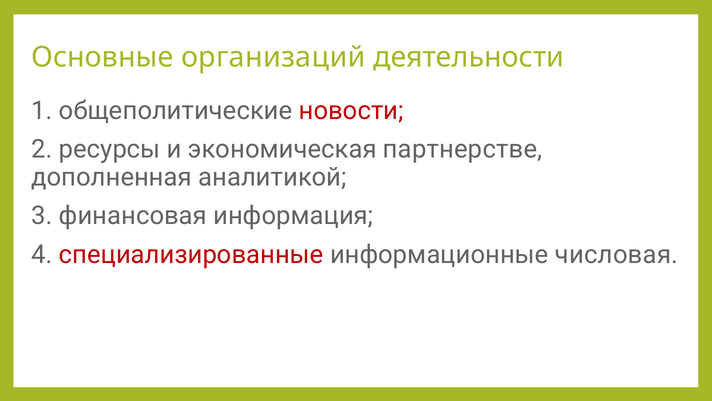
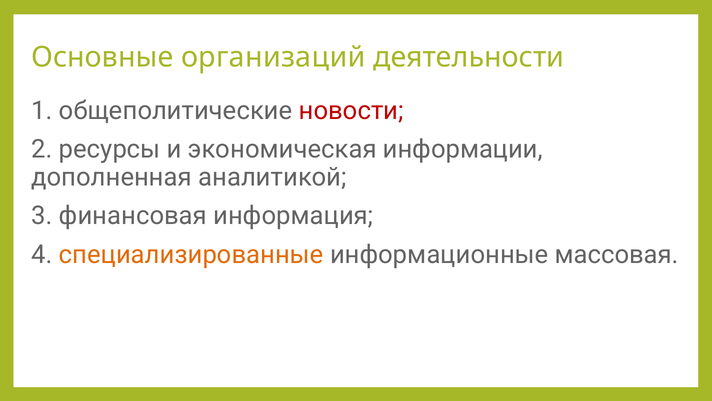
партнерстве: партнерстве -> информации
специализированные colour: red -> orange
числовая: числовая -> массовая
